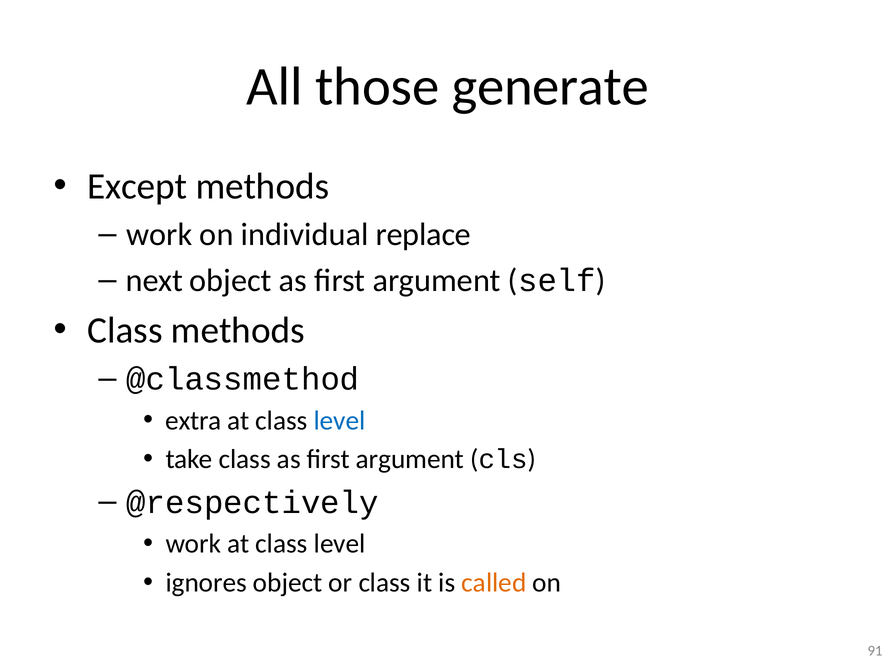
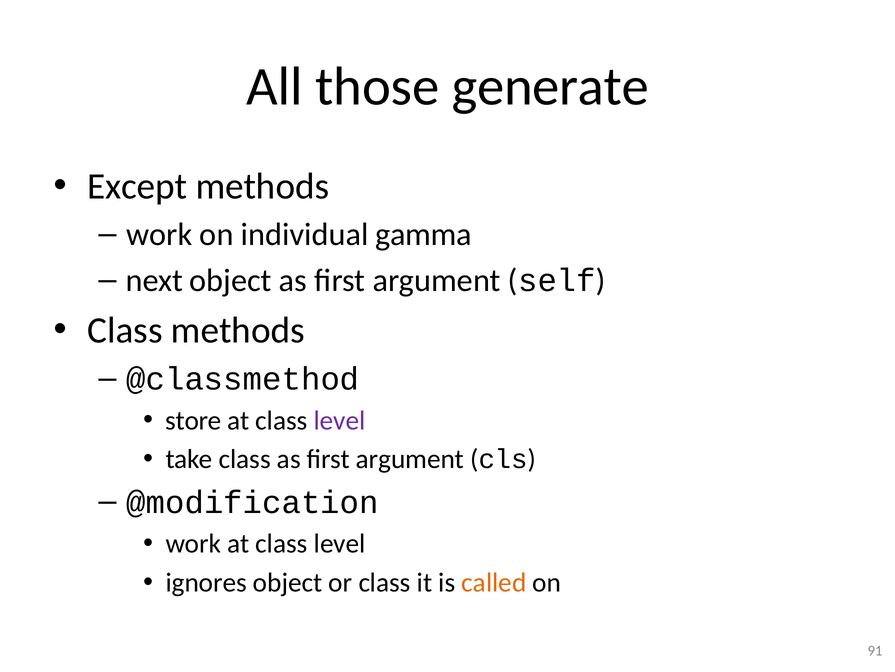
replace: replace -> gamma
extra: extra -> store
level at (340, 420) colour: blue -> purple
@respectively: @respectively -> @modification
